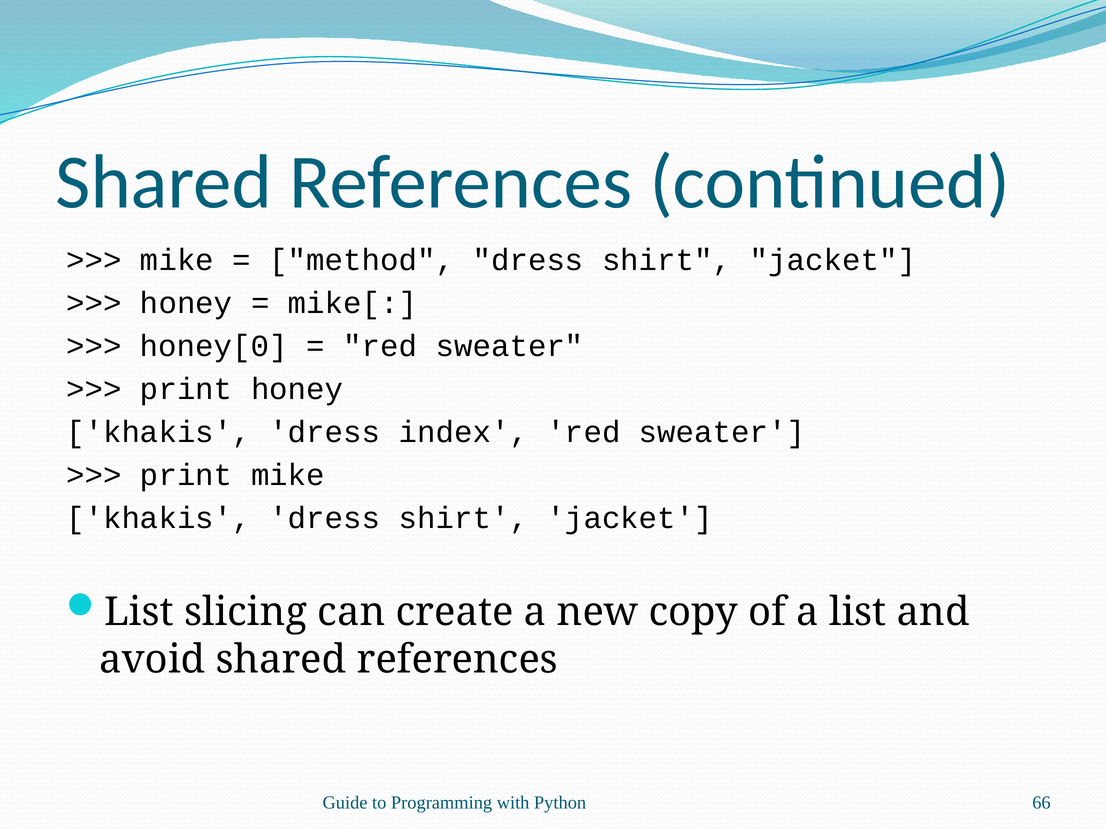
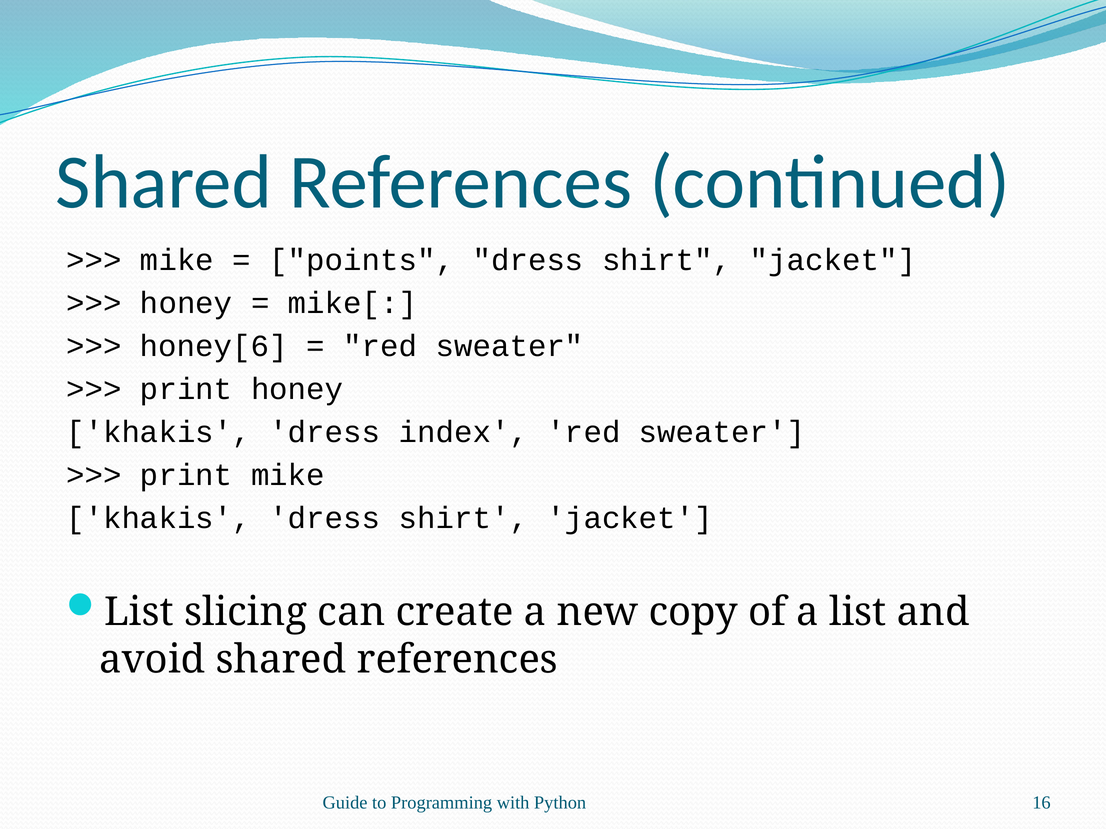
method: method -> points
honey[0: honey[0 -> honey[6
66: 66 -> 16
